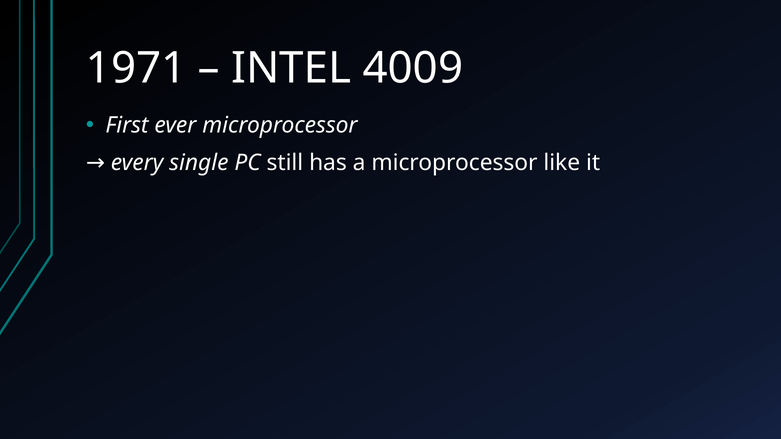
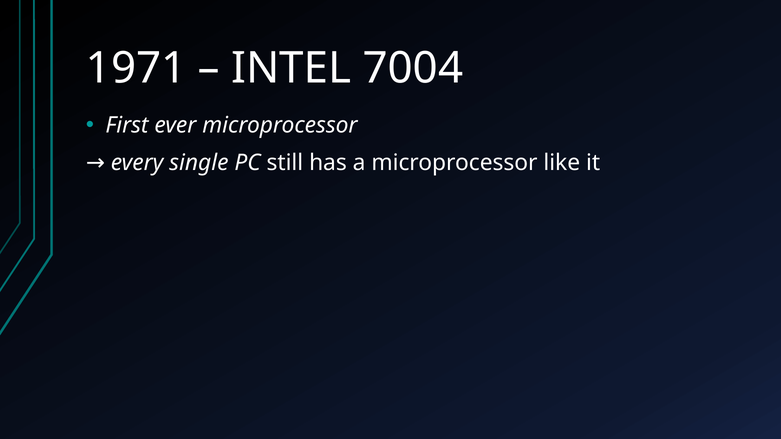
4009: 4009 -> 7004
